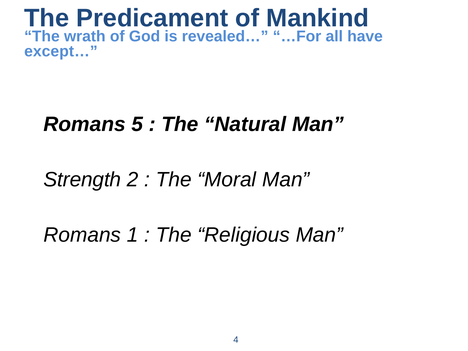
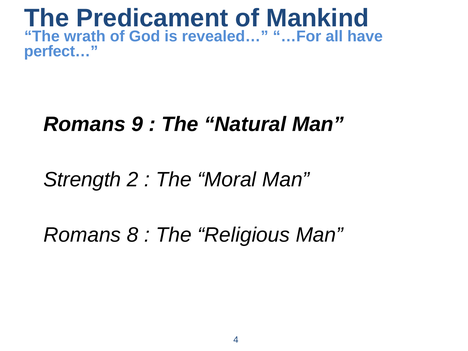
except…: except… -> perfect…
5: 5 -> 9
1: 1 -> 8
